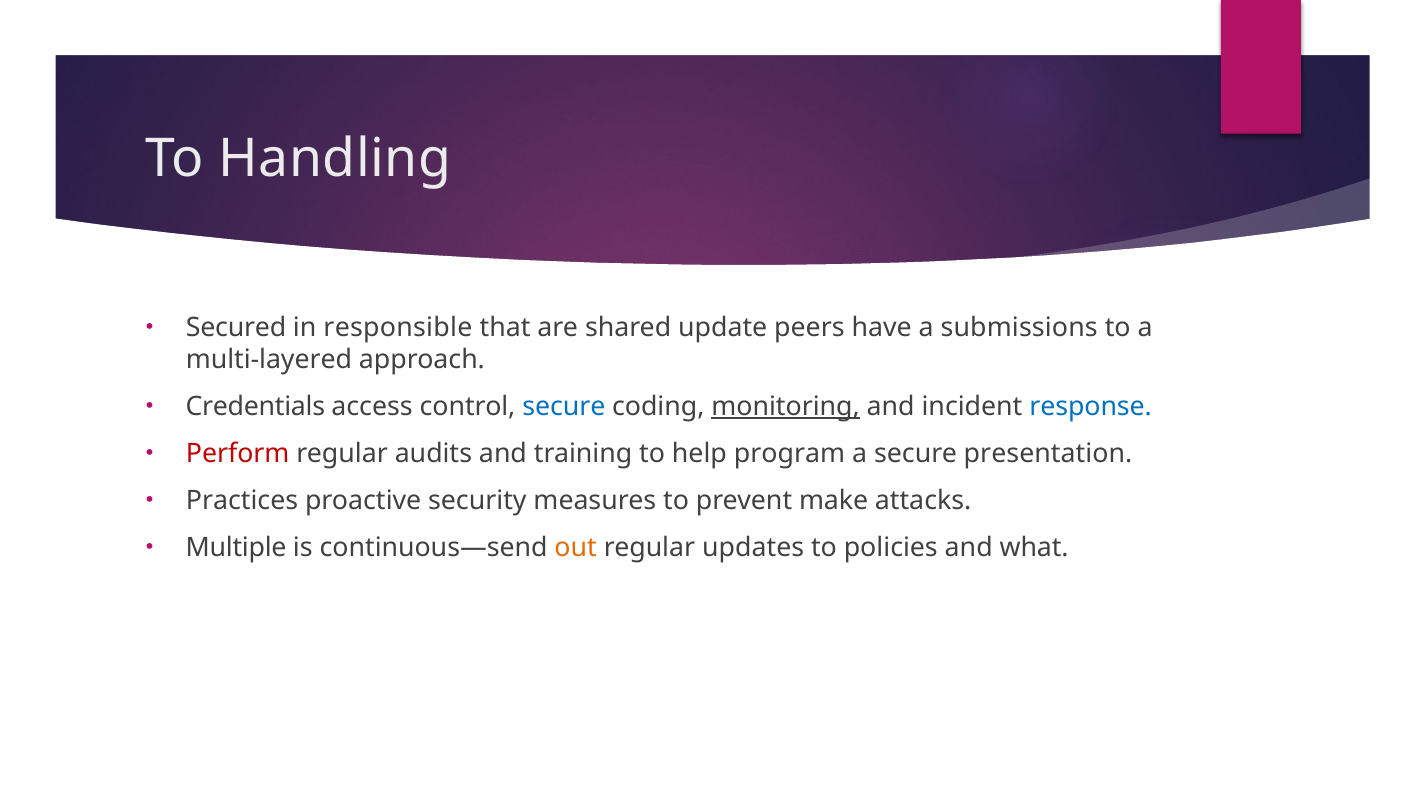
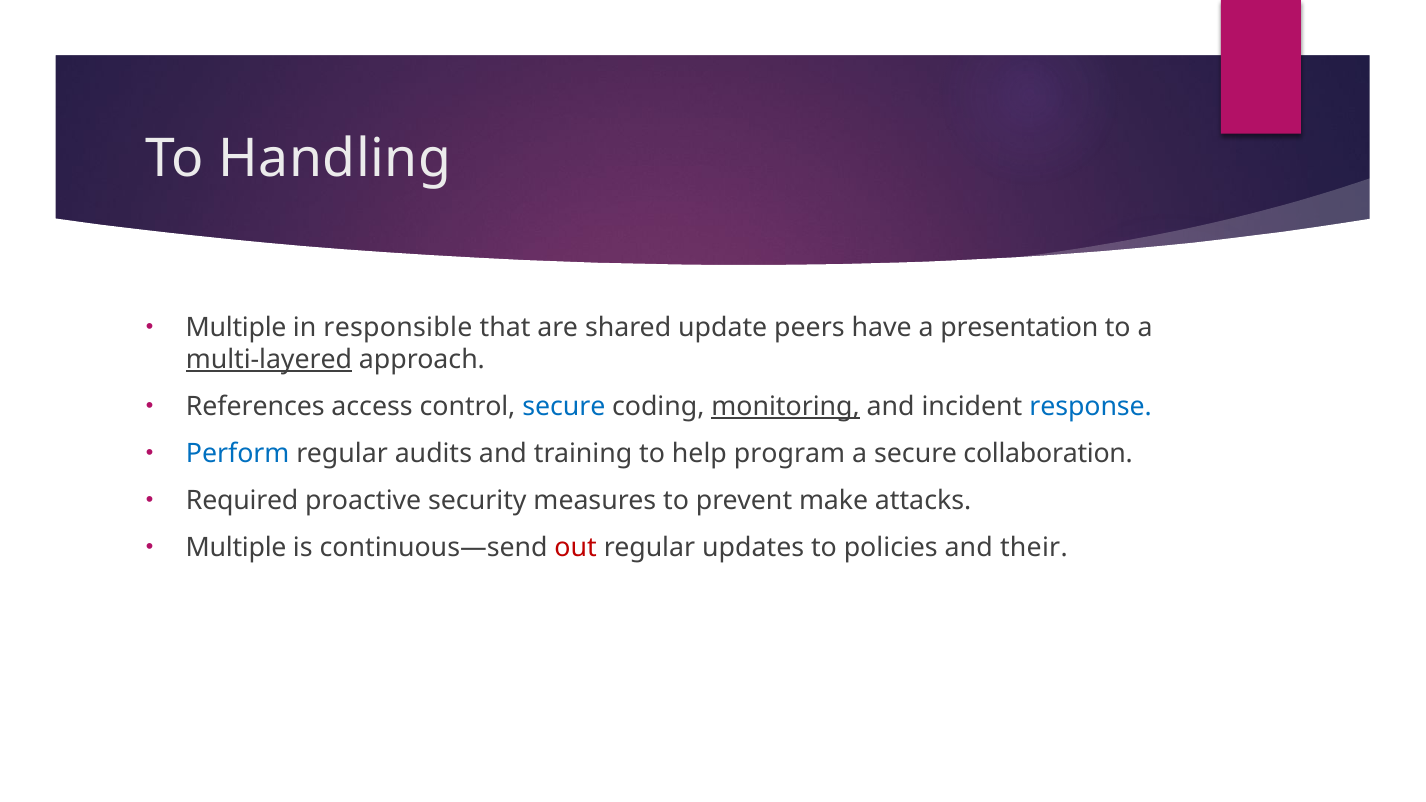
Secured at (236, 328): Secured -> Multiple
submissions: submissions -> presentation
multi-layered underline: none -> present
Credentials: Credentials -> References
Perform colour: red -> blue
presentation: presentation -> collaboration
Practices: Practices -> Required
out colour: orange -> red
what: what -> their
